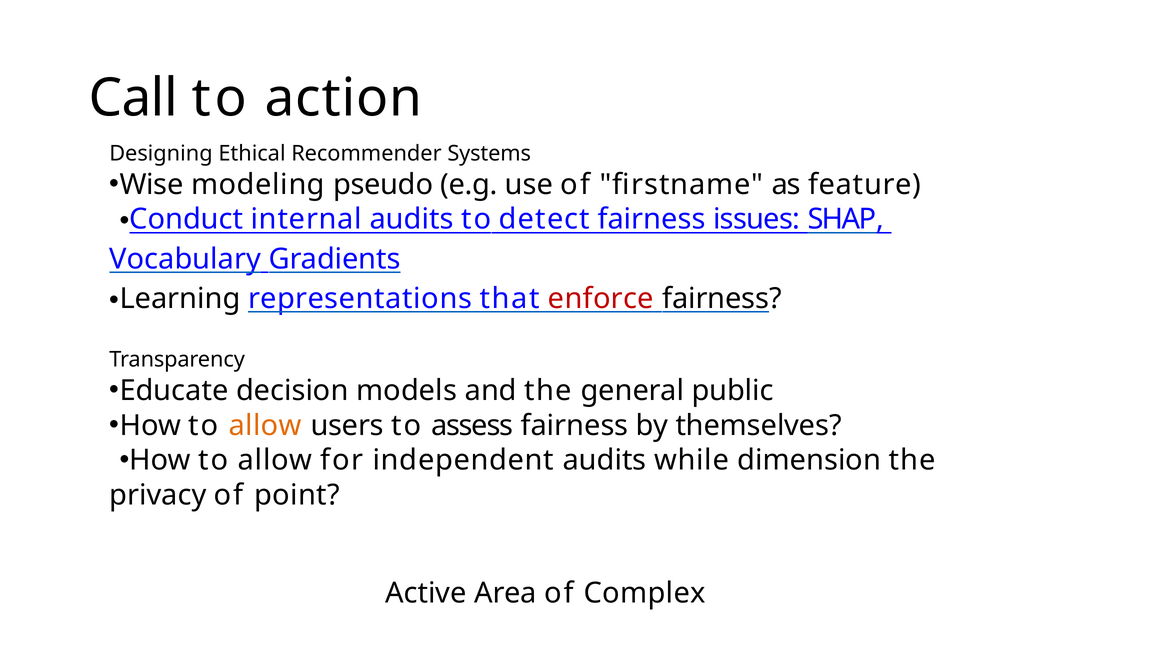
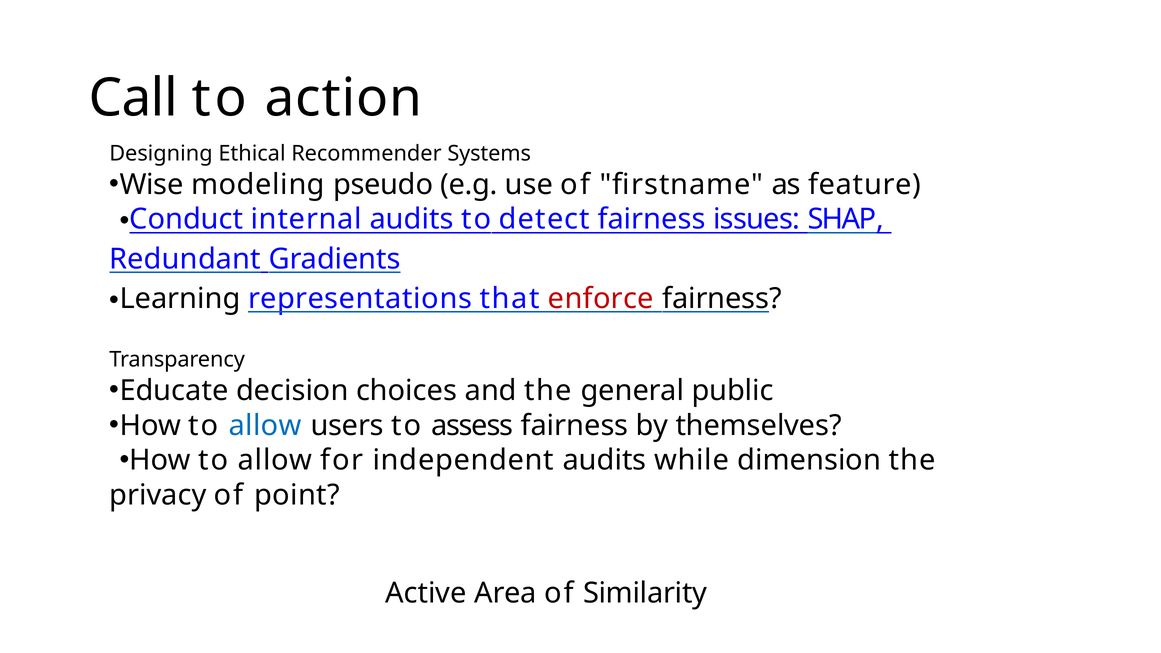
Vocabulary: Vocabulary -> Redundant
models: models -> choices
allow at (265, 426) colour: orange -> blue
Complex: Complex -> Similarity
